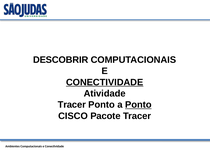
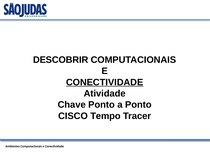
Tracer at (72, 104): Tracer -> Chave
Ponto at (138, 104) underline: present -> none
Pacote: Pacote -> Tempo
